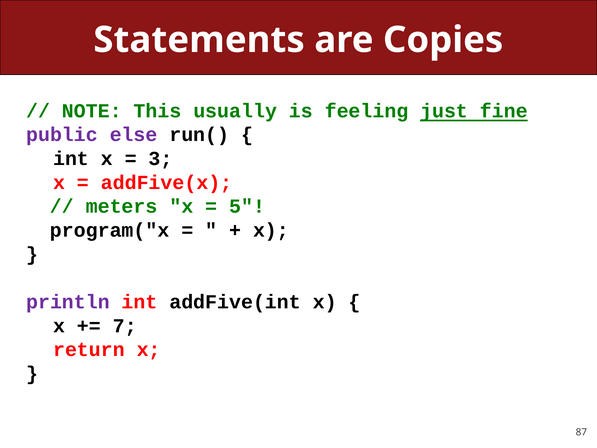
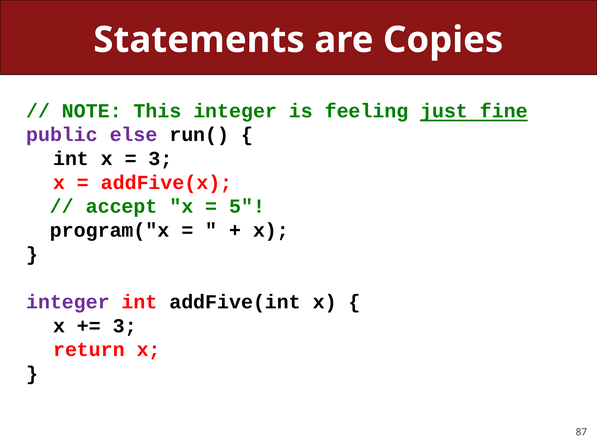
This usually: usually -> integer
meters: meters -> accept
println at (68, 302): println -> integer
7 at (125, 326): 7 -> 3
